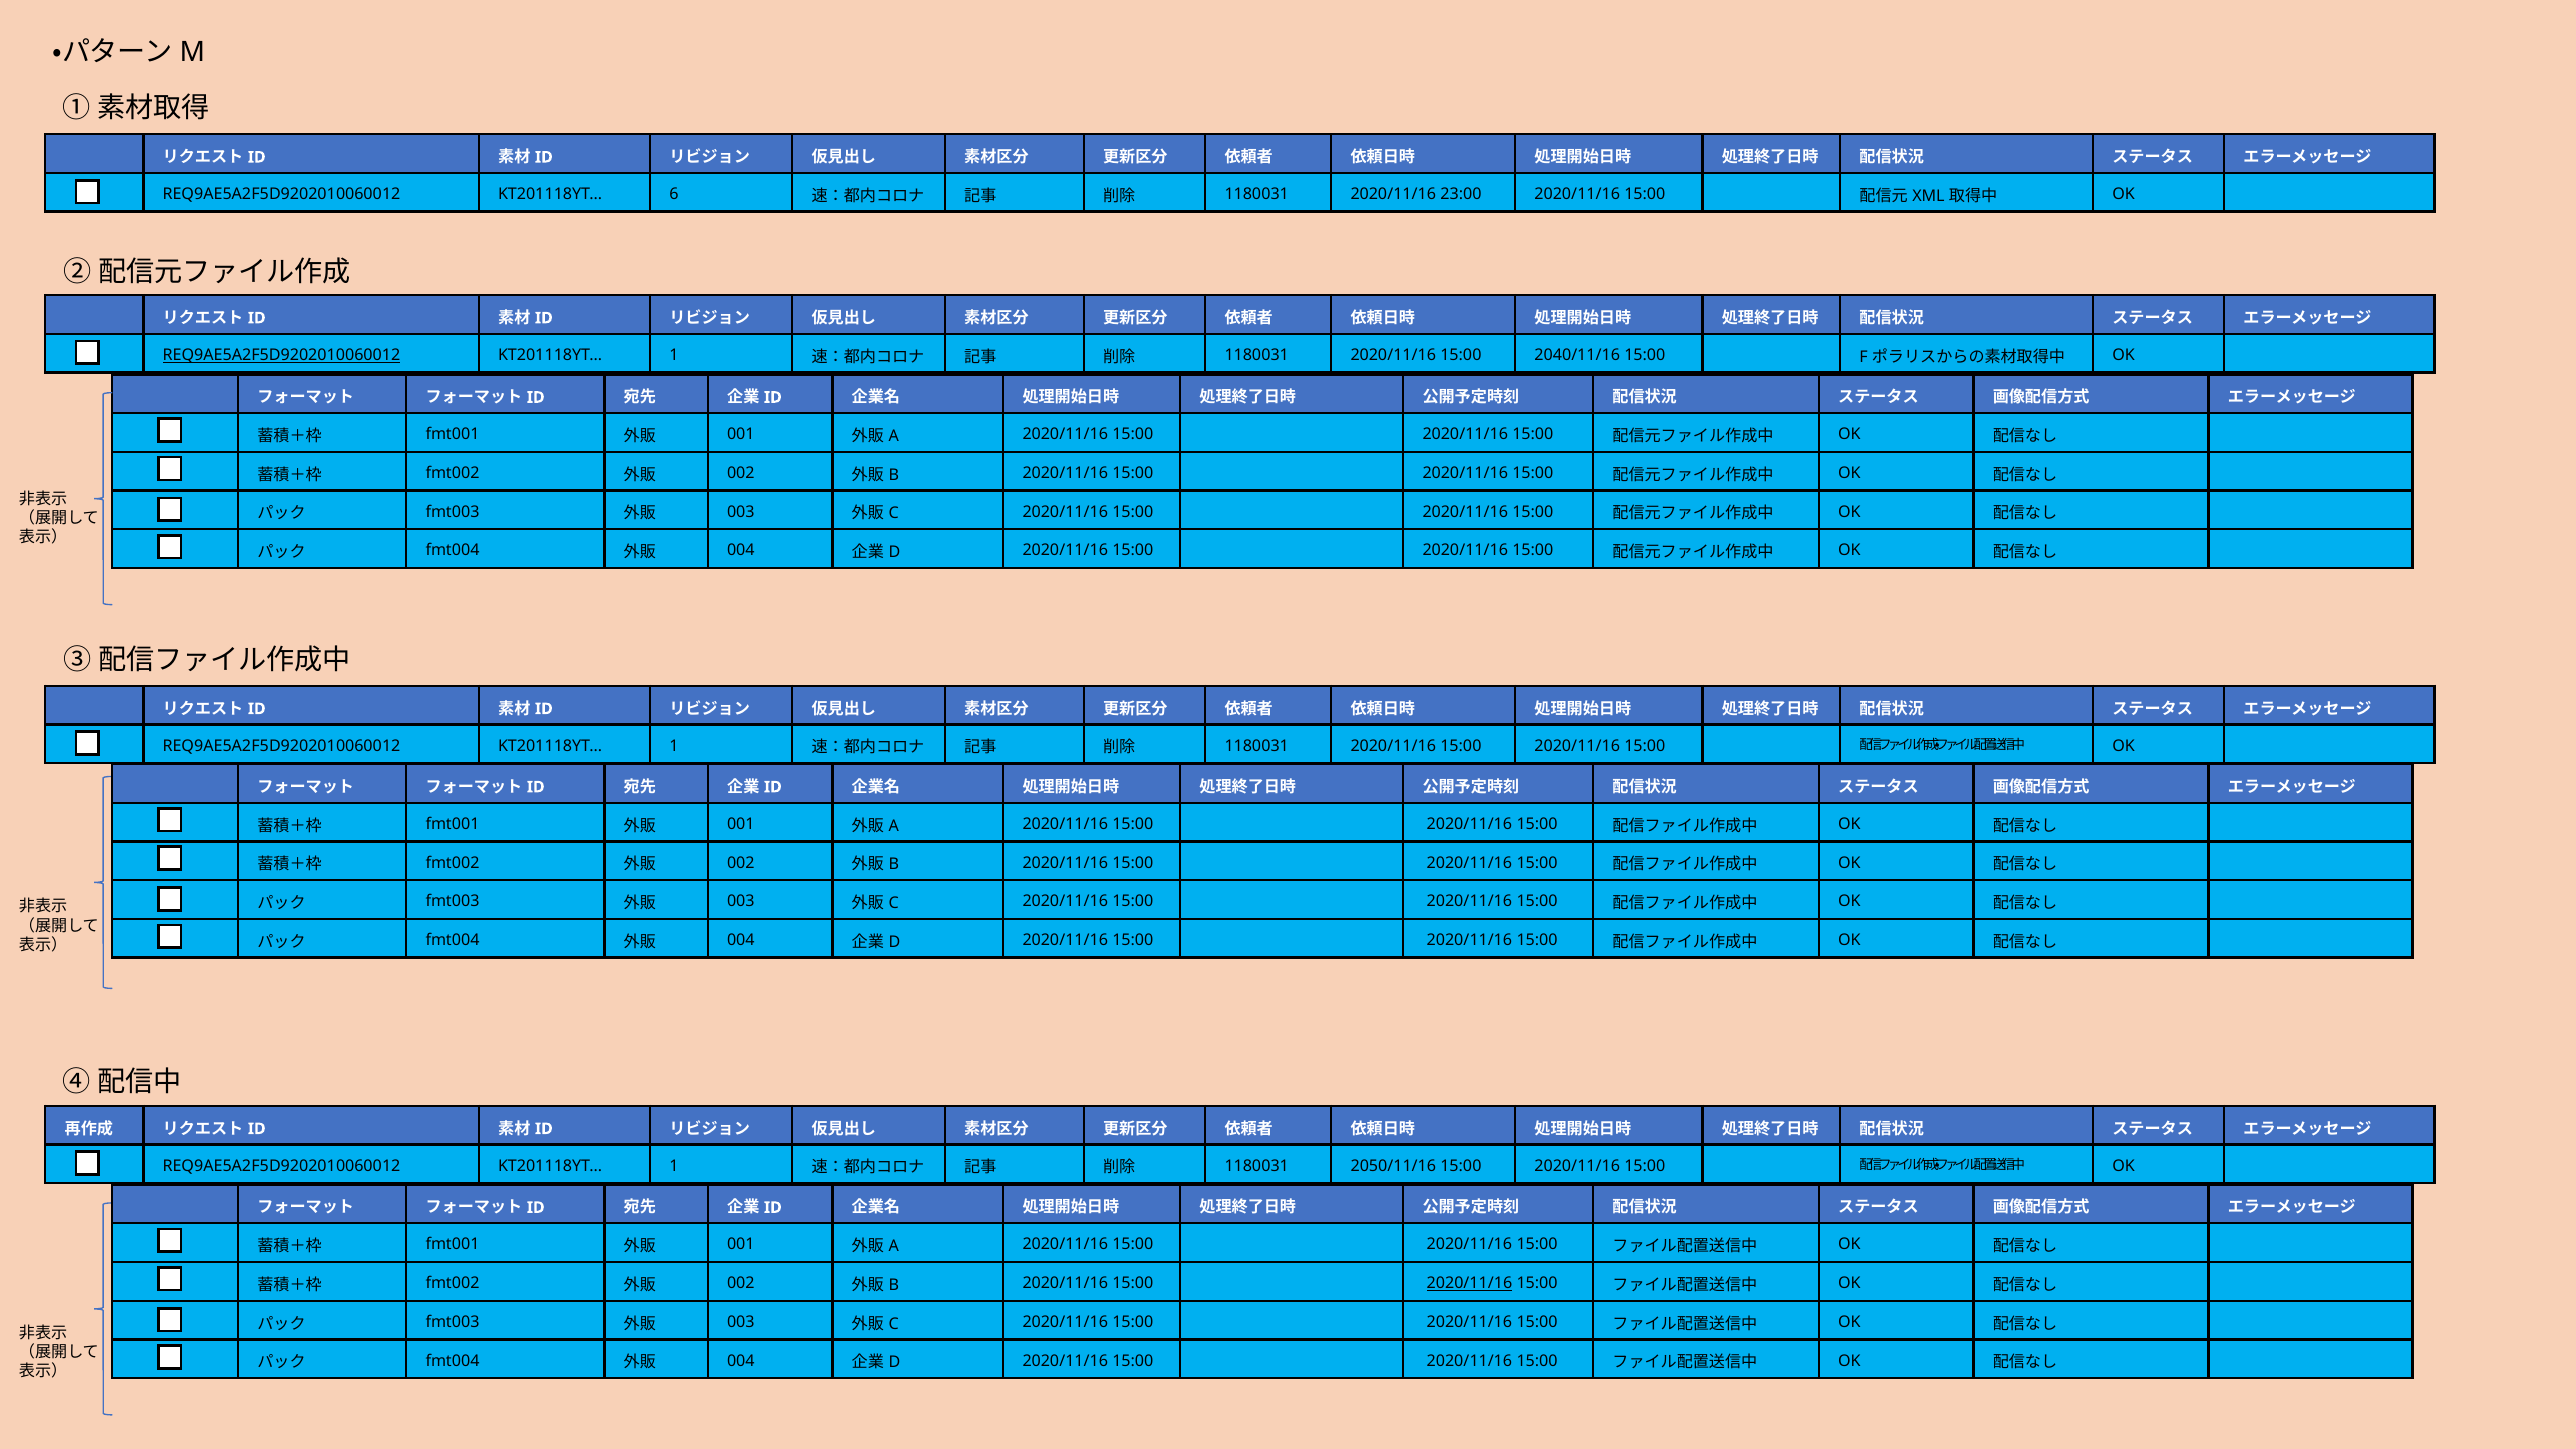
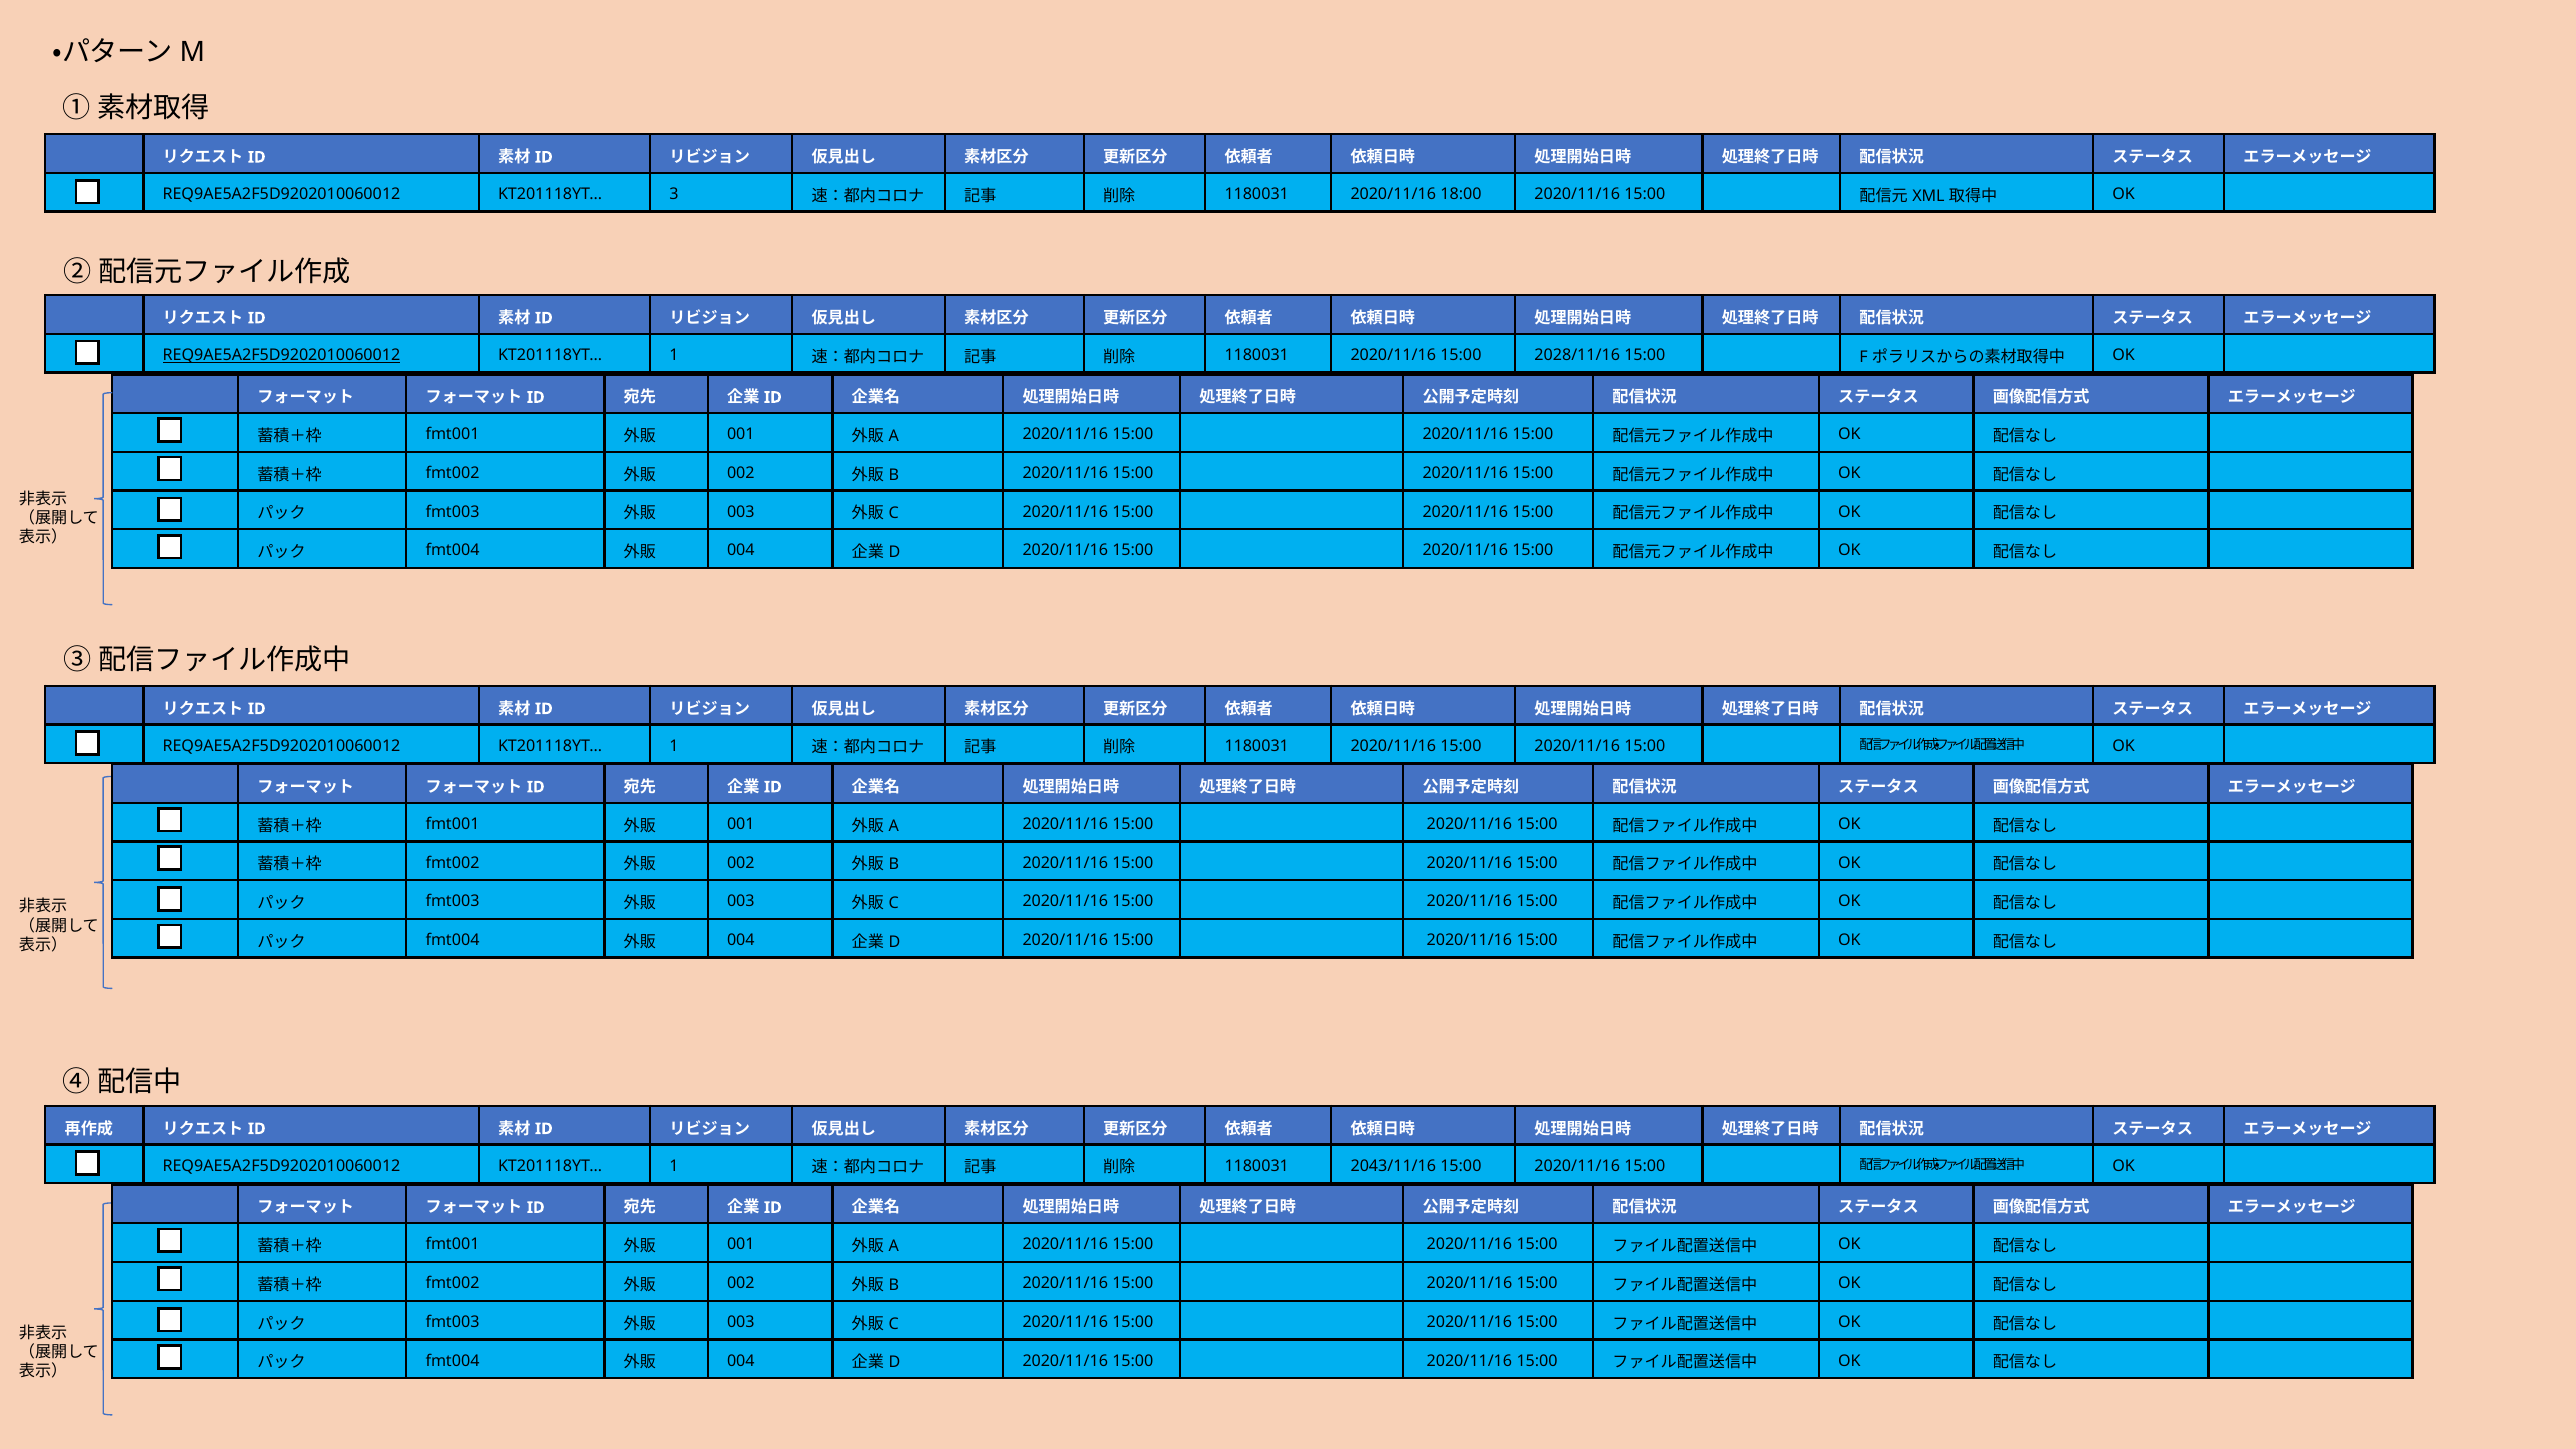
6: 6 -> 3
23:00: 23:00 -> 18:00
2040/11/16: 2040/11/16 -> 2028/11/16
2050/11/16: 2050/11/16 -> 2043/11/16
2020/11/16 at (1469, 1283) underline: present -> none
